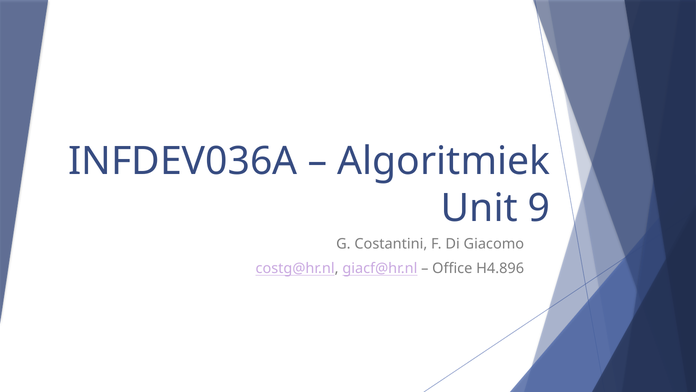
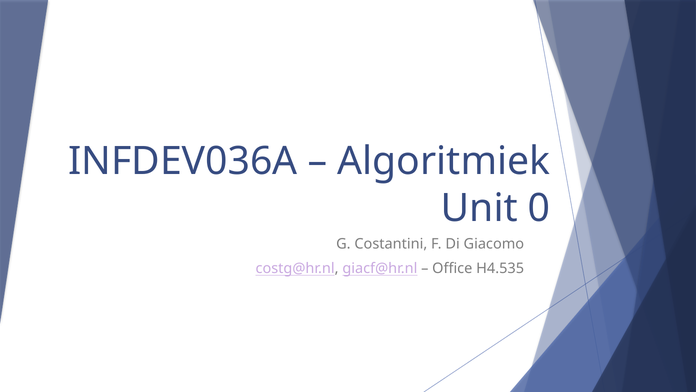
9: 9 -> 0
H4.896: H4.896 -> H4.535
